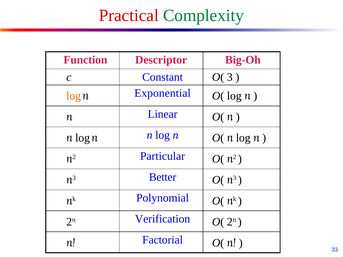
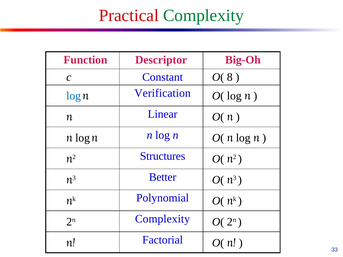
O( 3: 3 -> 8
log at (74, 96) colour: orange -> blue
Exponential: Exponential -> Verification
Particular: Particular -> Structures
n Verification: Verification -> Complexity
